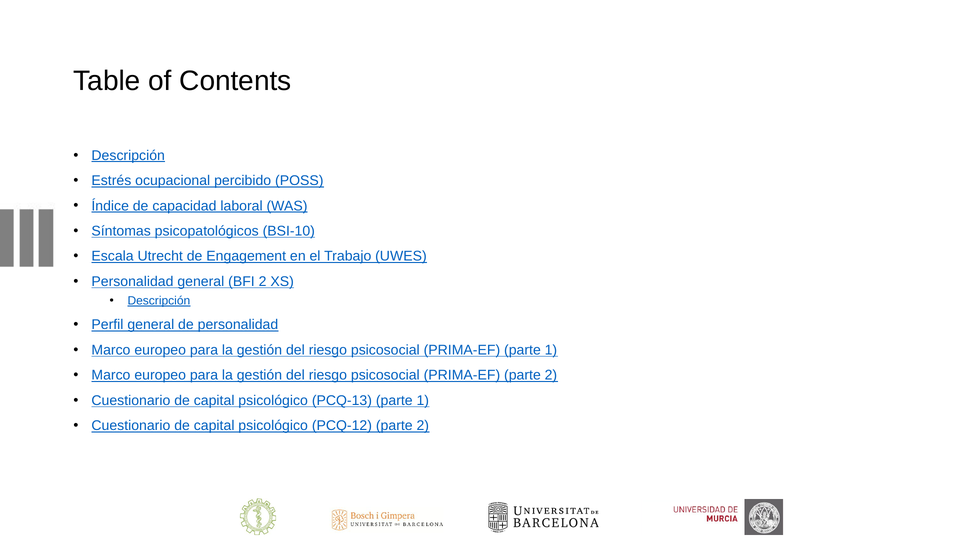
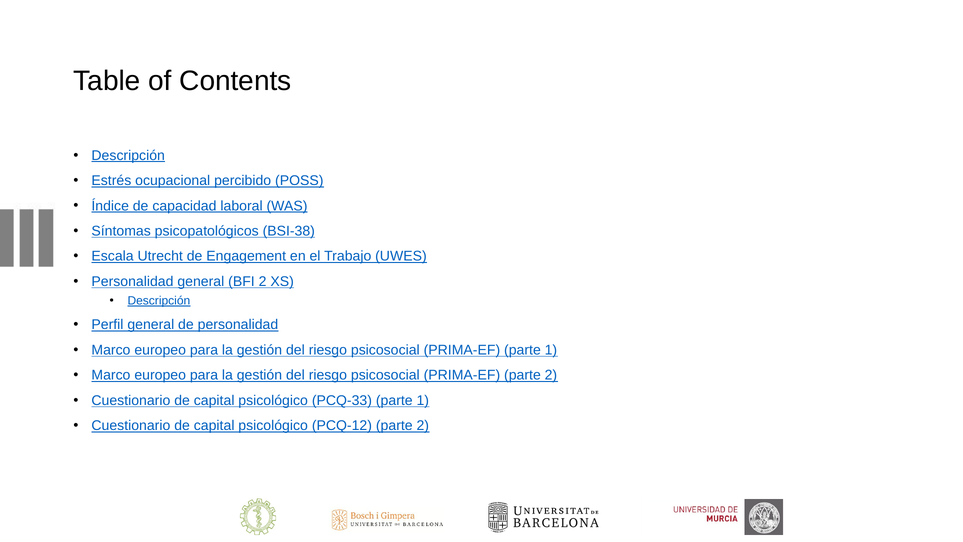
BSI-10: BSI-10 -> BSI-38
PCQ-13: PCQ-13 -> PCQ-33
